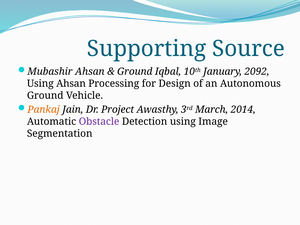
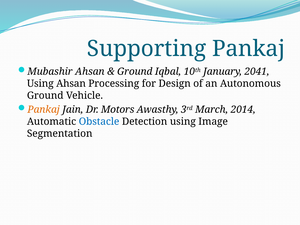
Supporting Source: Source -> Pankaj
2092: 2092 -> 2041
Project: Project -> Motors
Obstacle colour: purple -> blue
